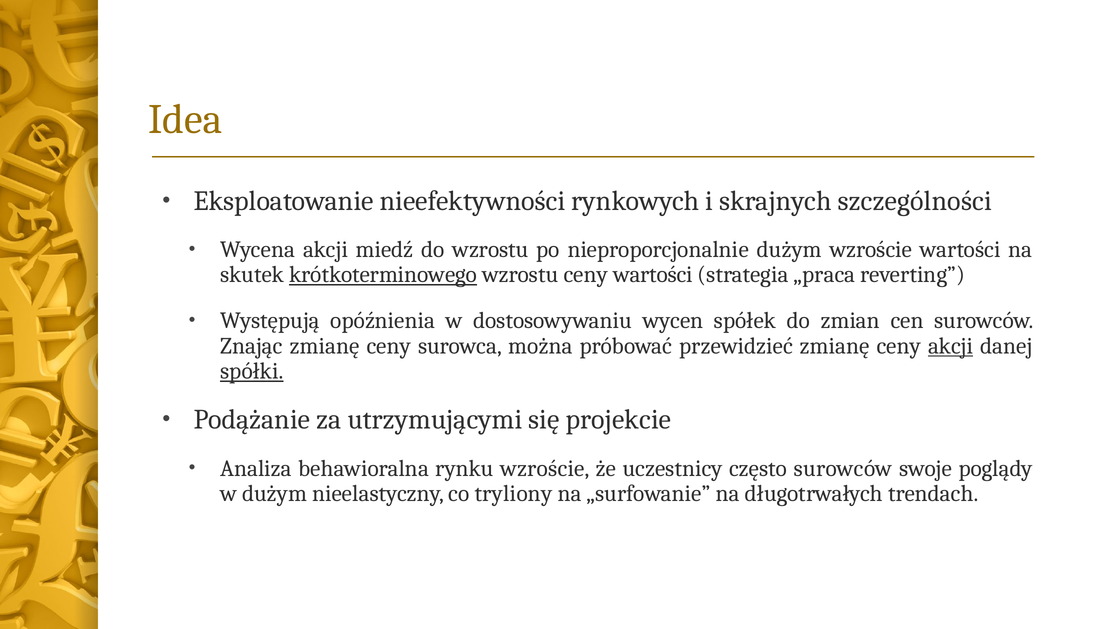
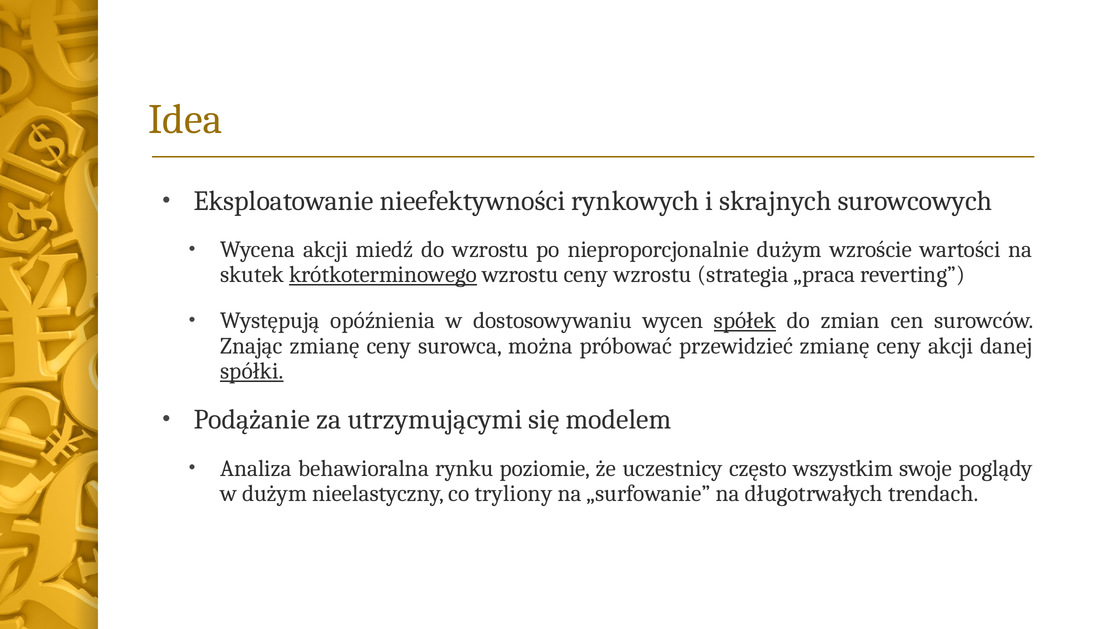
szczególności: szczególności -> surowcowych
ceny wartości: wartości -> wzrostu
spółek underline: none -> present
akcji at (951, 346) underline: present -> none
projekcie: projekcie -> modelem
rynku wzroście: wzroście -> poziomie
często surowców: surowców -> wszystkim
